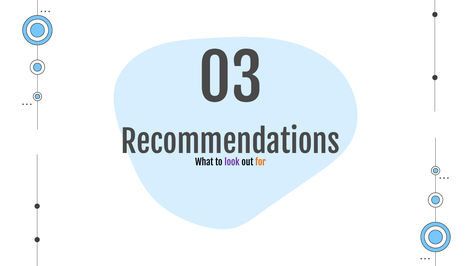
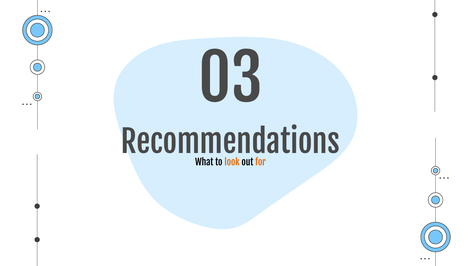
look colour: purple -> orange
